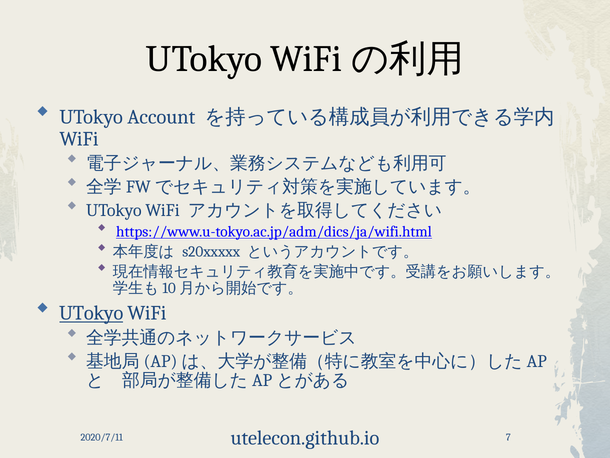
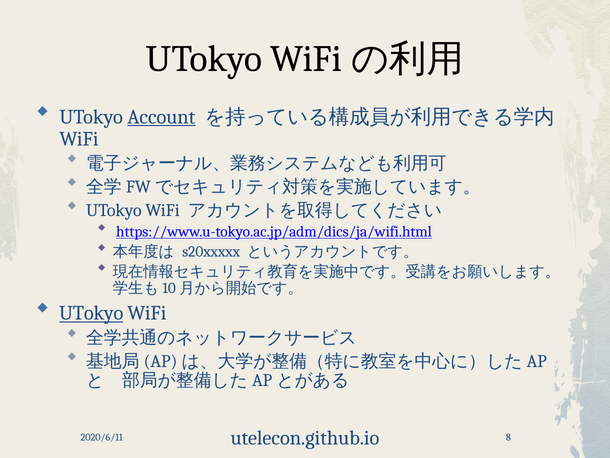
Account underline: none -> present
2020/7/11: 2020/7/11 -> 2020/6/11
7: 7 -> 8
